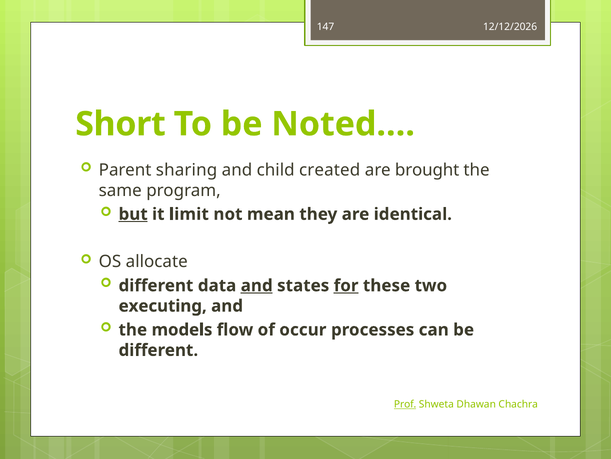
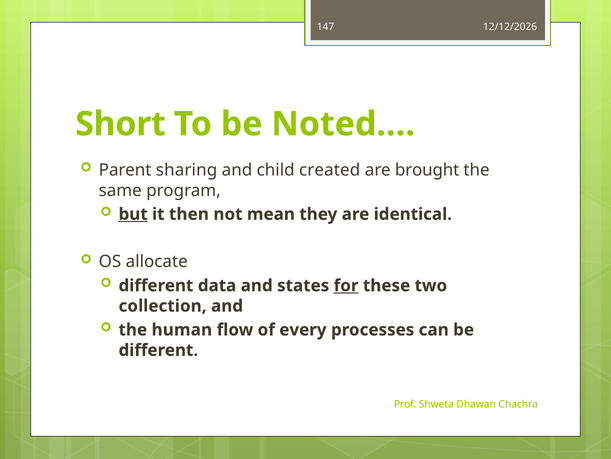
limit: limit -> then
and at (257, 285) underline: present -> none
executing: executing -> collection
models: models -> human
occur: occur -> every
Prof underline: present -> none
